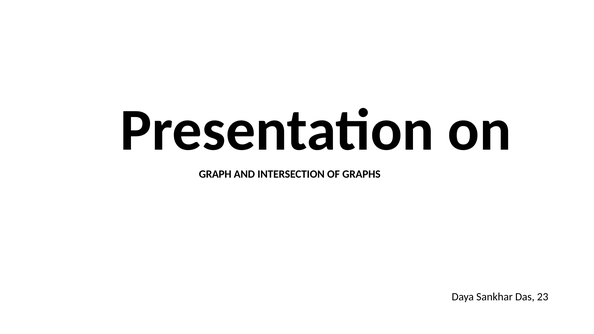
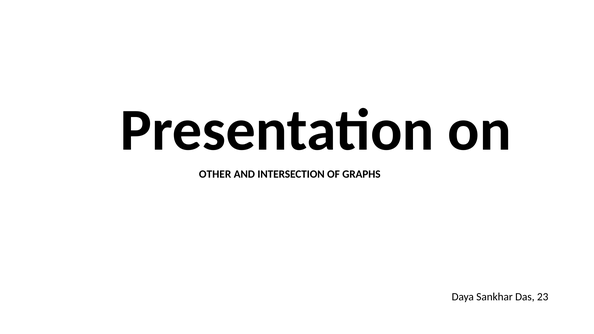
GRAPH: GRAPH -> OTHER
